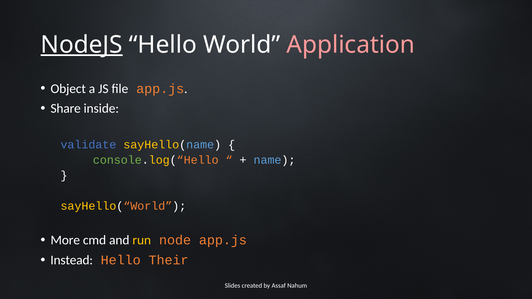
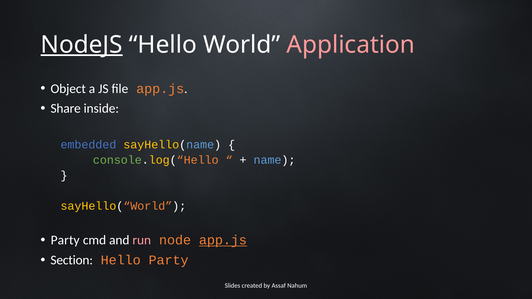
validate: validate -> embedded
More at (65, 240): More -> Party
run colour: yellow -> pink
app.js at (223, 240) underline: none -> present
Instead: Instead -> Section
Hello Their: Their -> Party
